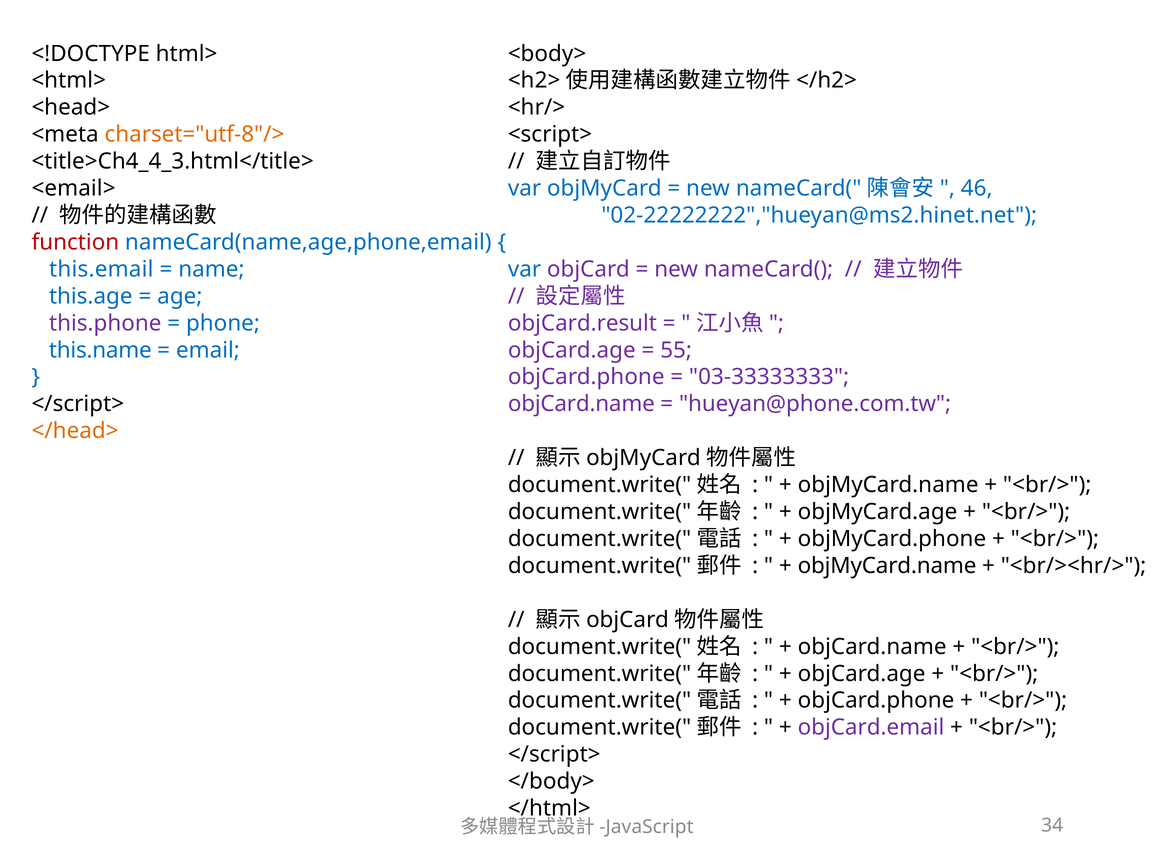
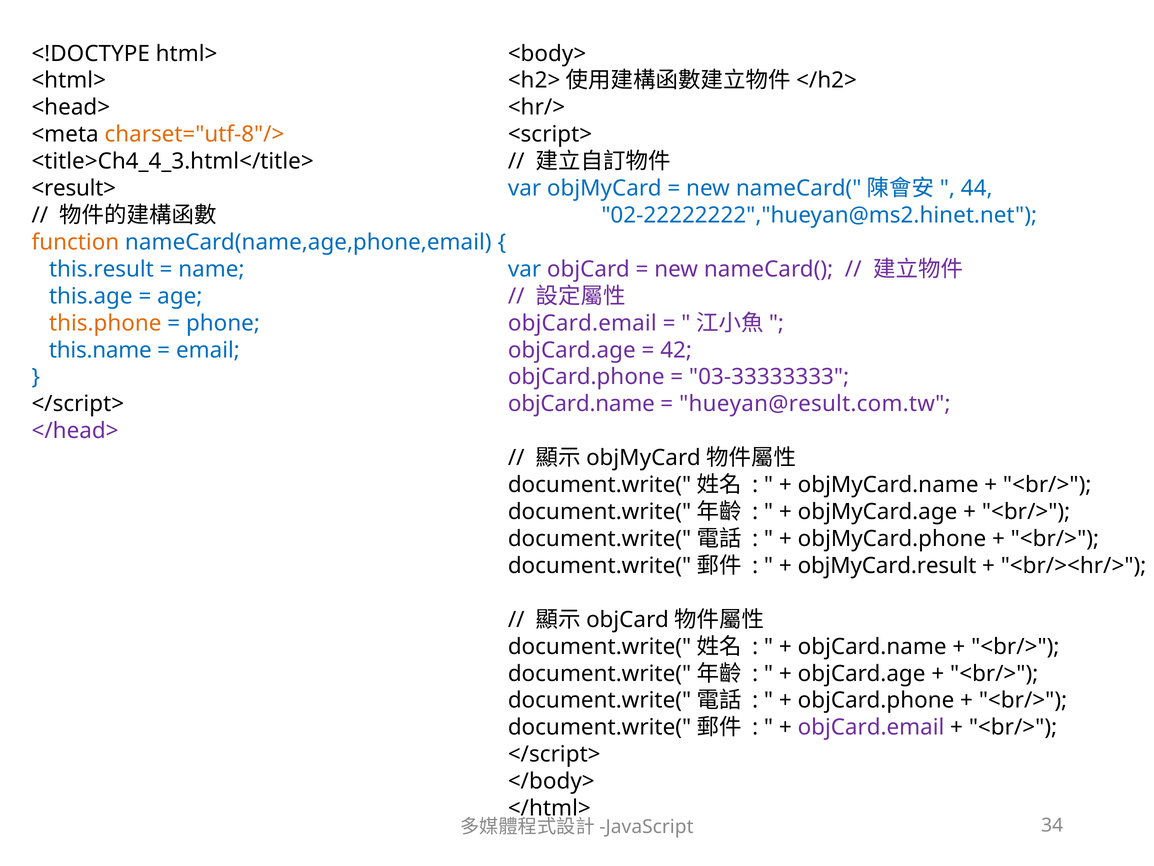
<email>: <email> -> <result>
46: 46 -> 44
function colour: red -> orange
this.email: this.email -> this.result
this.phone colour: purple -> orange
objCard.result at (582, 323): objCard.result -> objCard.email
55: 55 -> 42
hueyan@phone.com.tw: hueyan@phone.com.tw -> hueyan@result.com.tw
</head> colour: orange -> purple
objMyCard.name at (887, 565): objMyCard.name -> objMyCard.result
